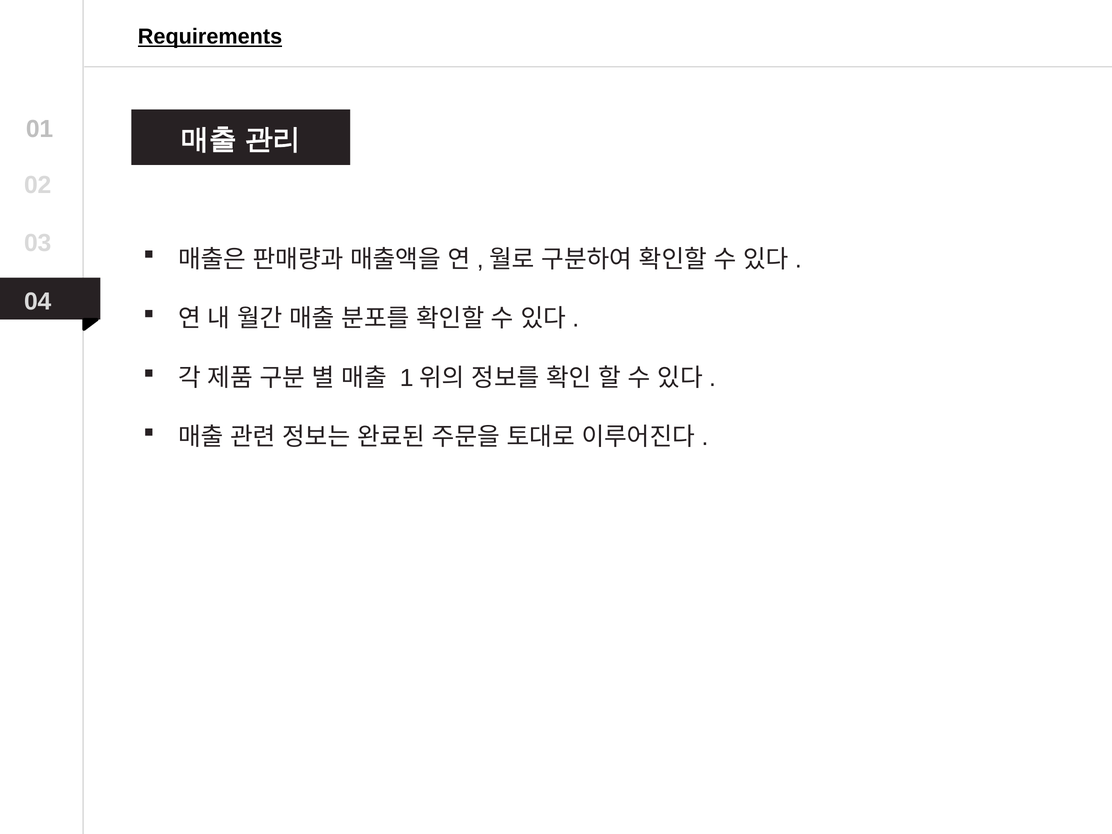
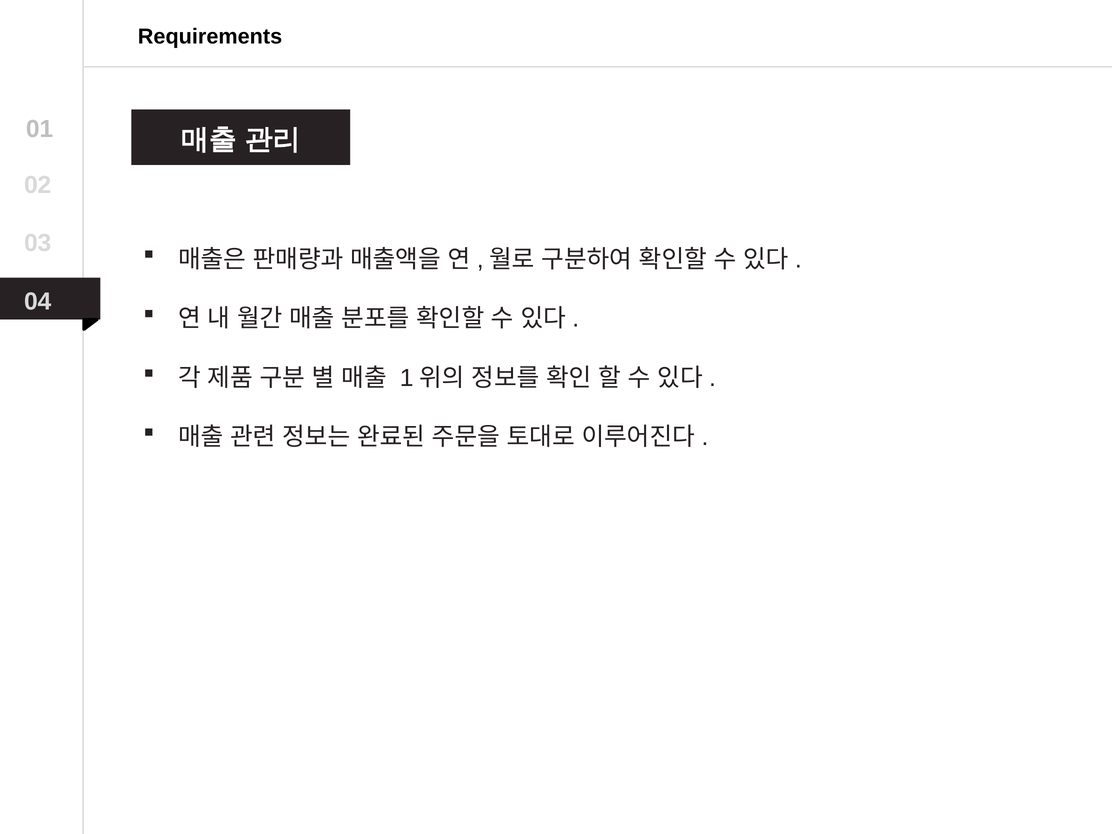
Requirements underline: present -> none
